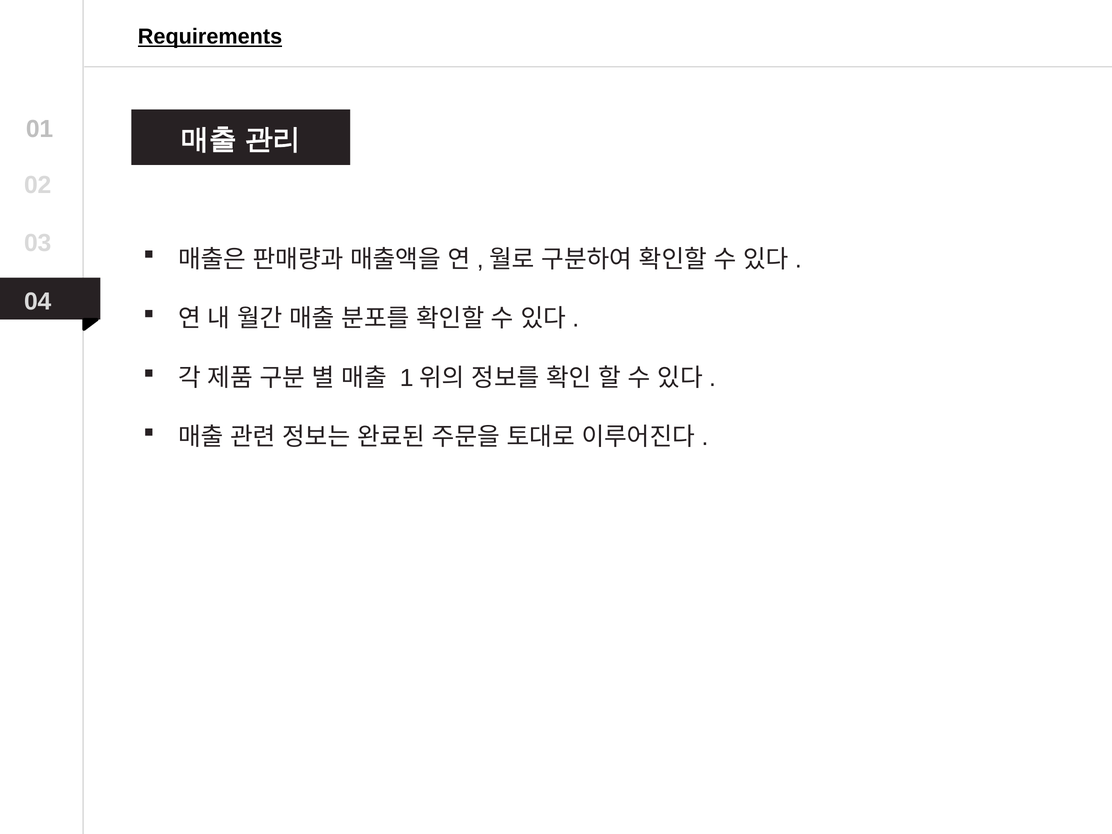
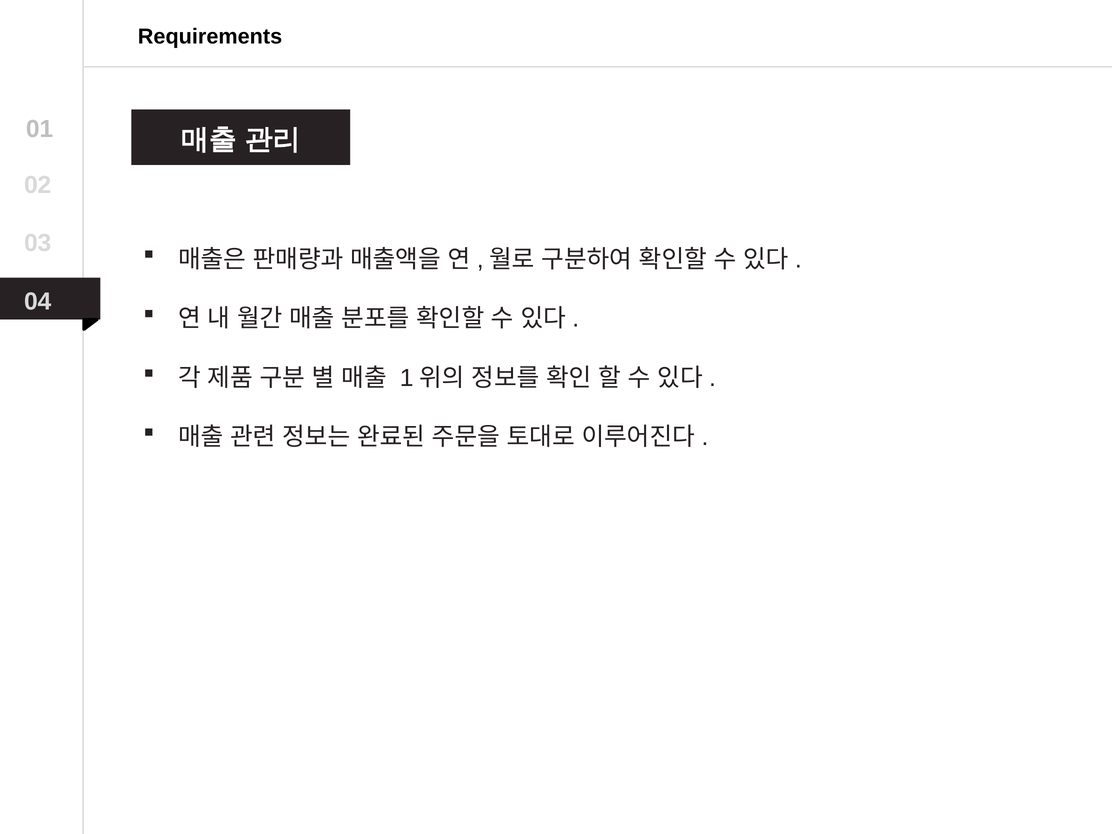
Requirements underline: present -> none
